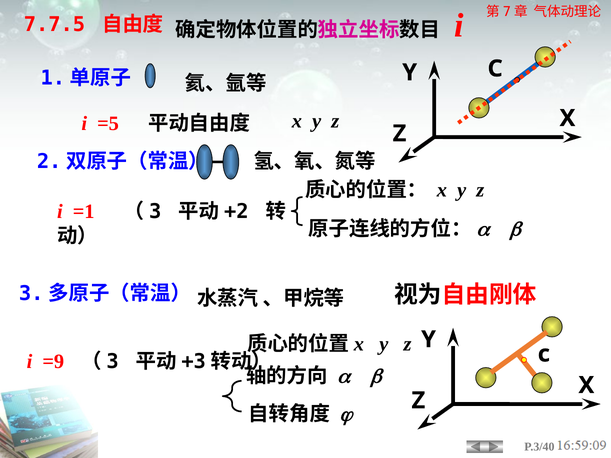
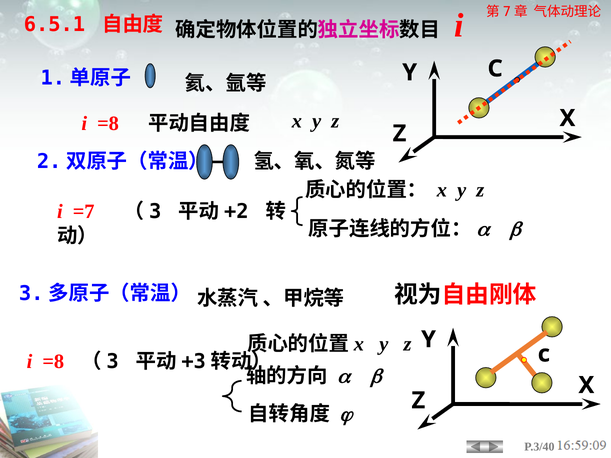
7.7.5: 7.7.5 -> 6.5.1
=5 at (108, 124): =5 -> =8
=1: =1 -> =7
=9 at (53, 362): =9 -> =8
